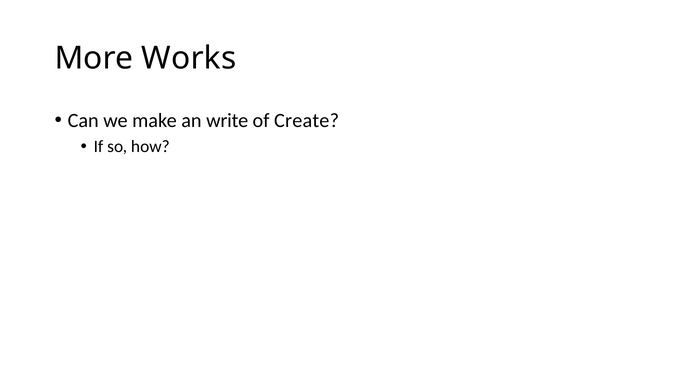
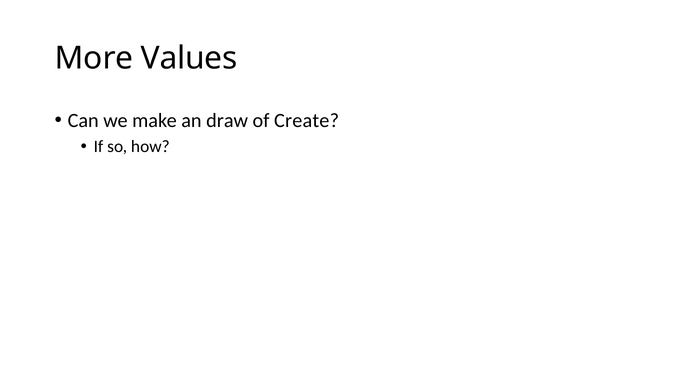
Works: Works -> Values
write: write -> draw
